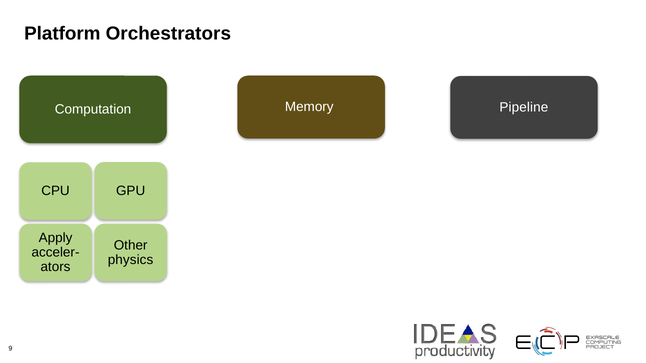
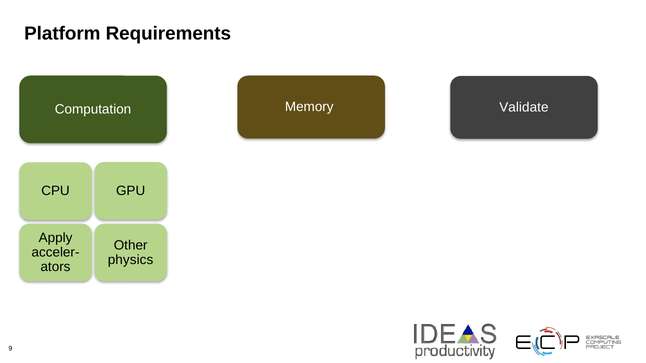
Orchestrators: Orchestrators -> Requirements
Pipeline: Pipeline -> Validate
